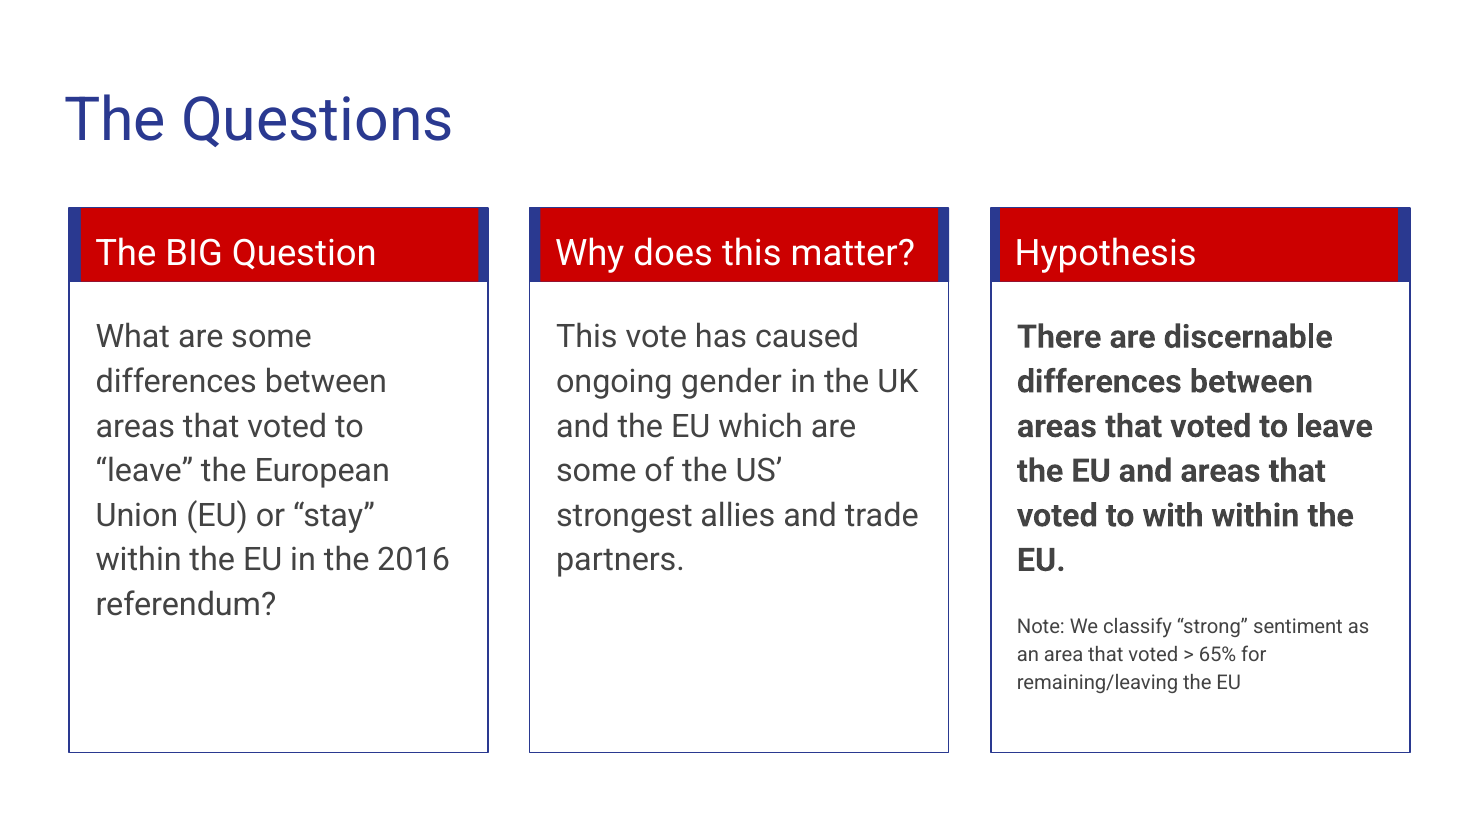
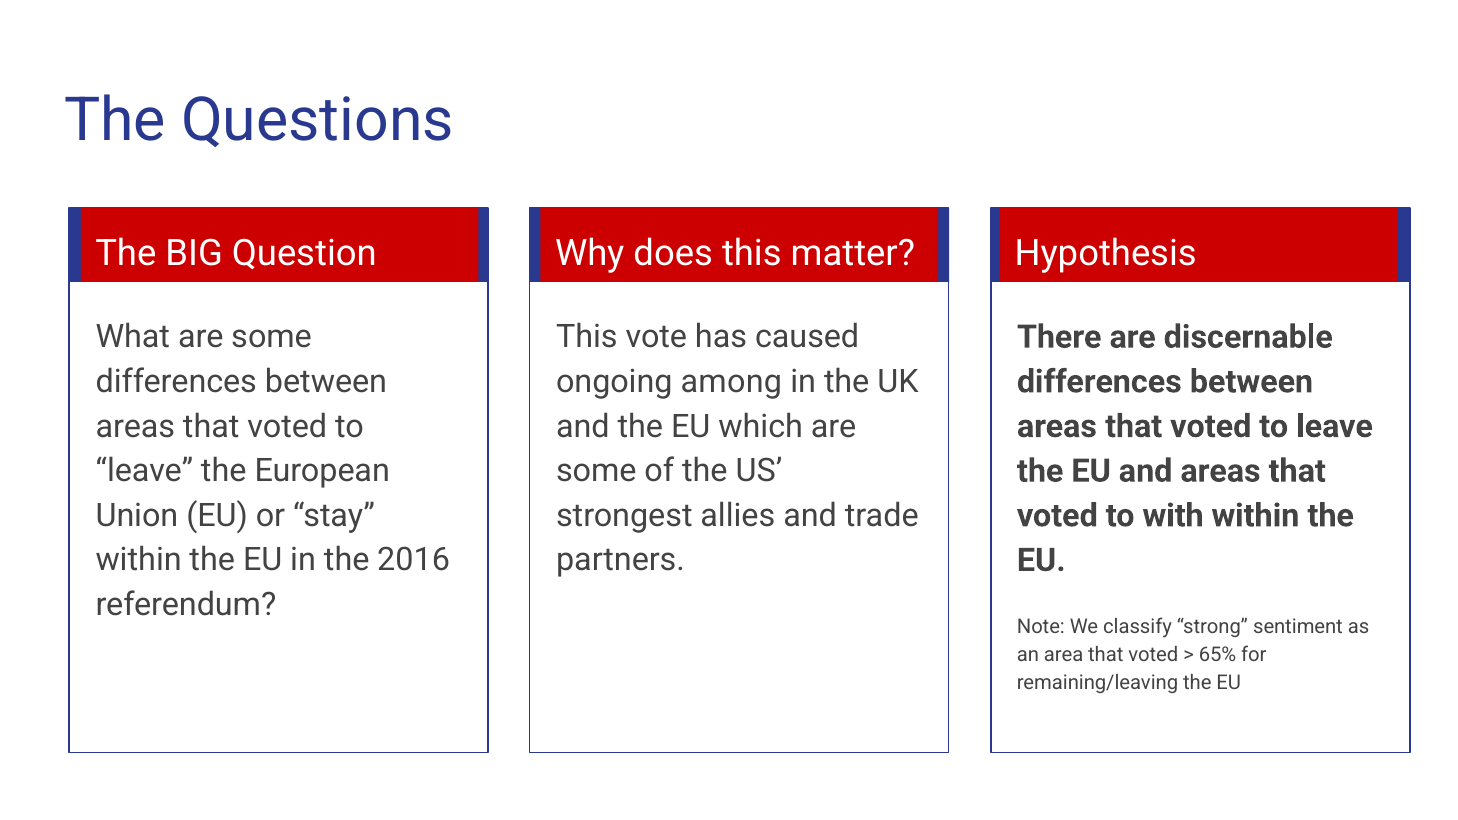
gender: gender -> among
